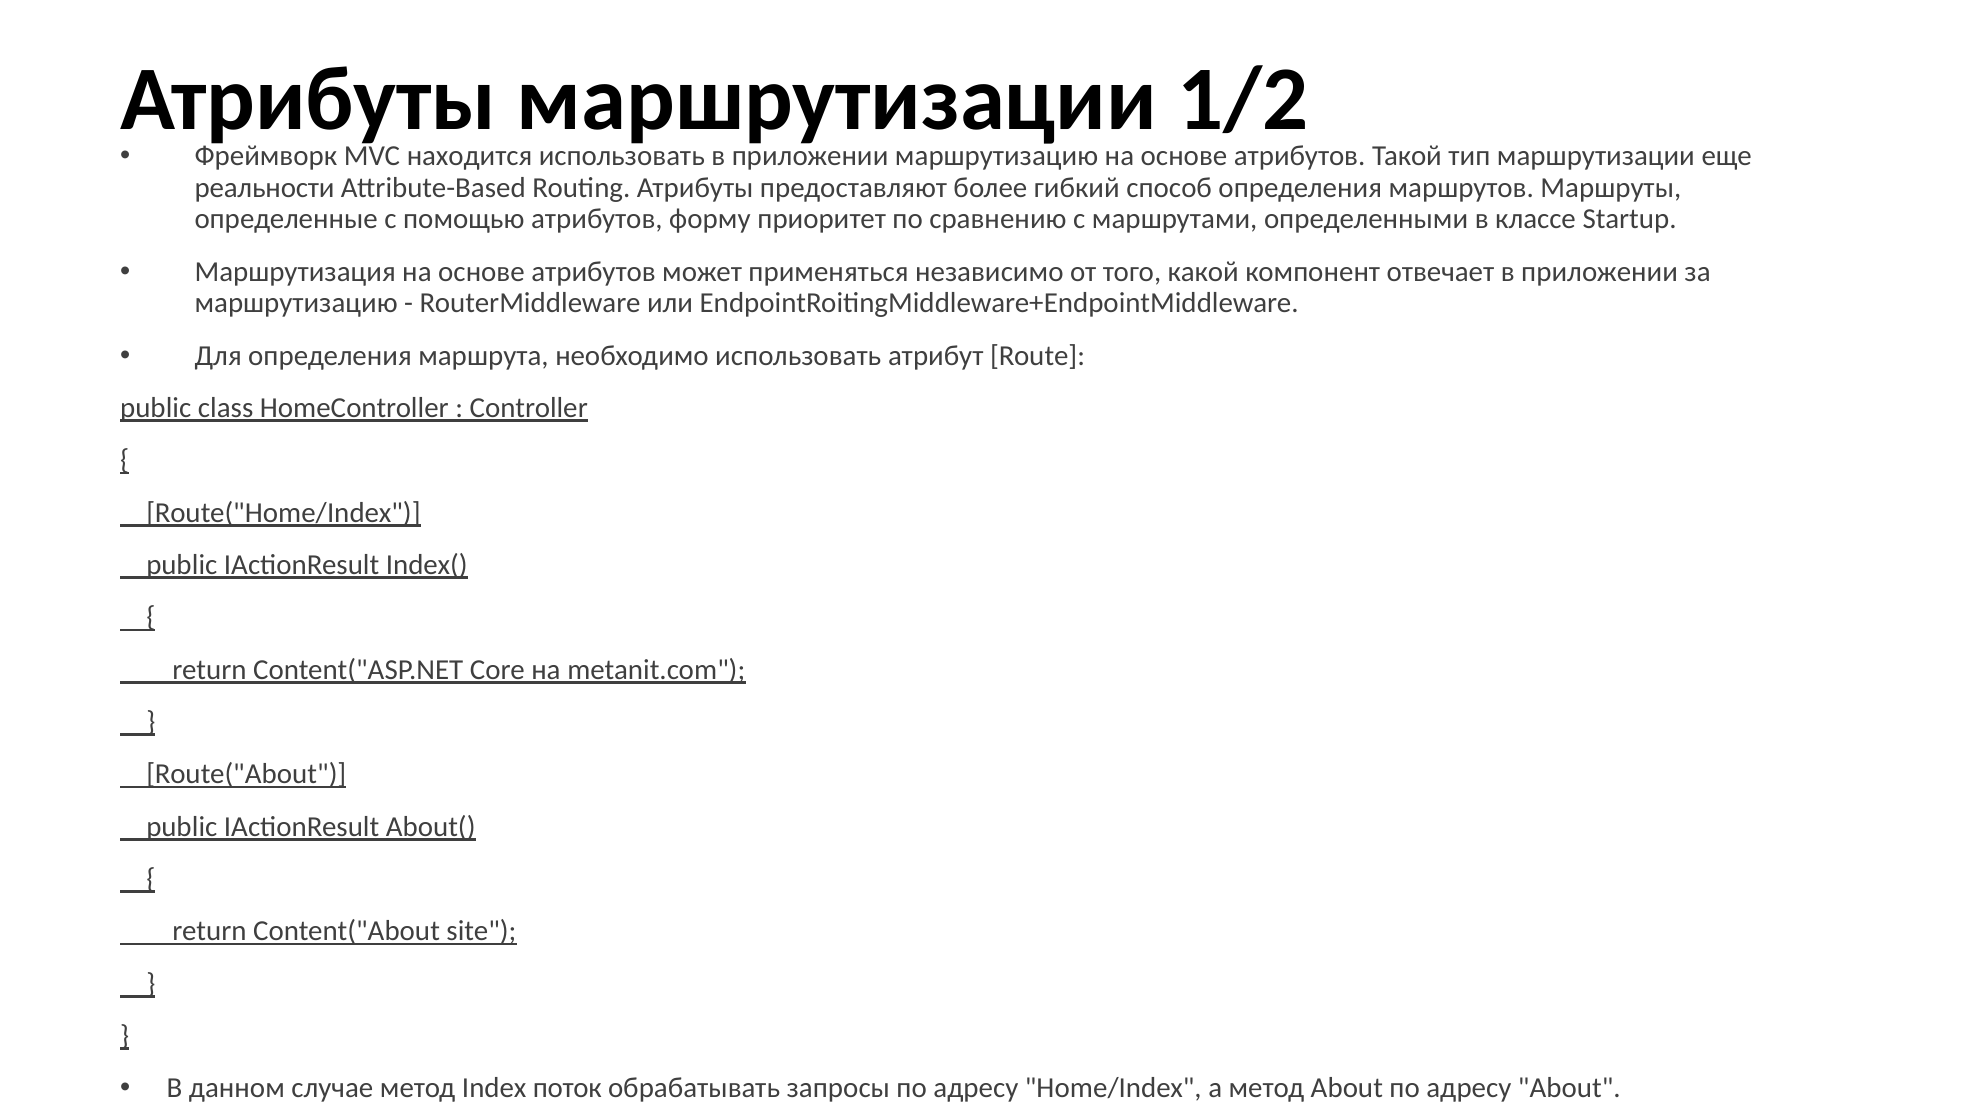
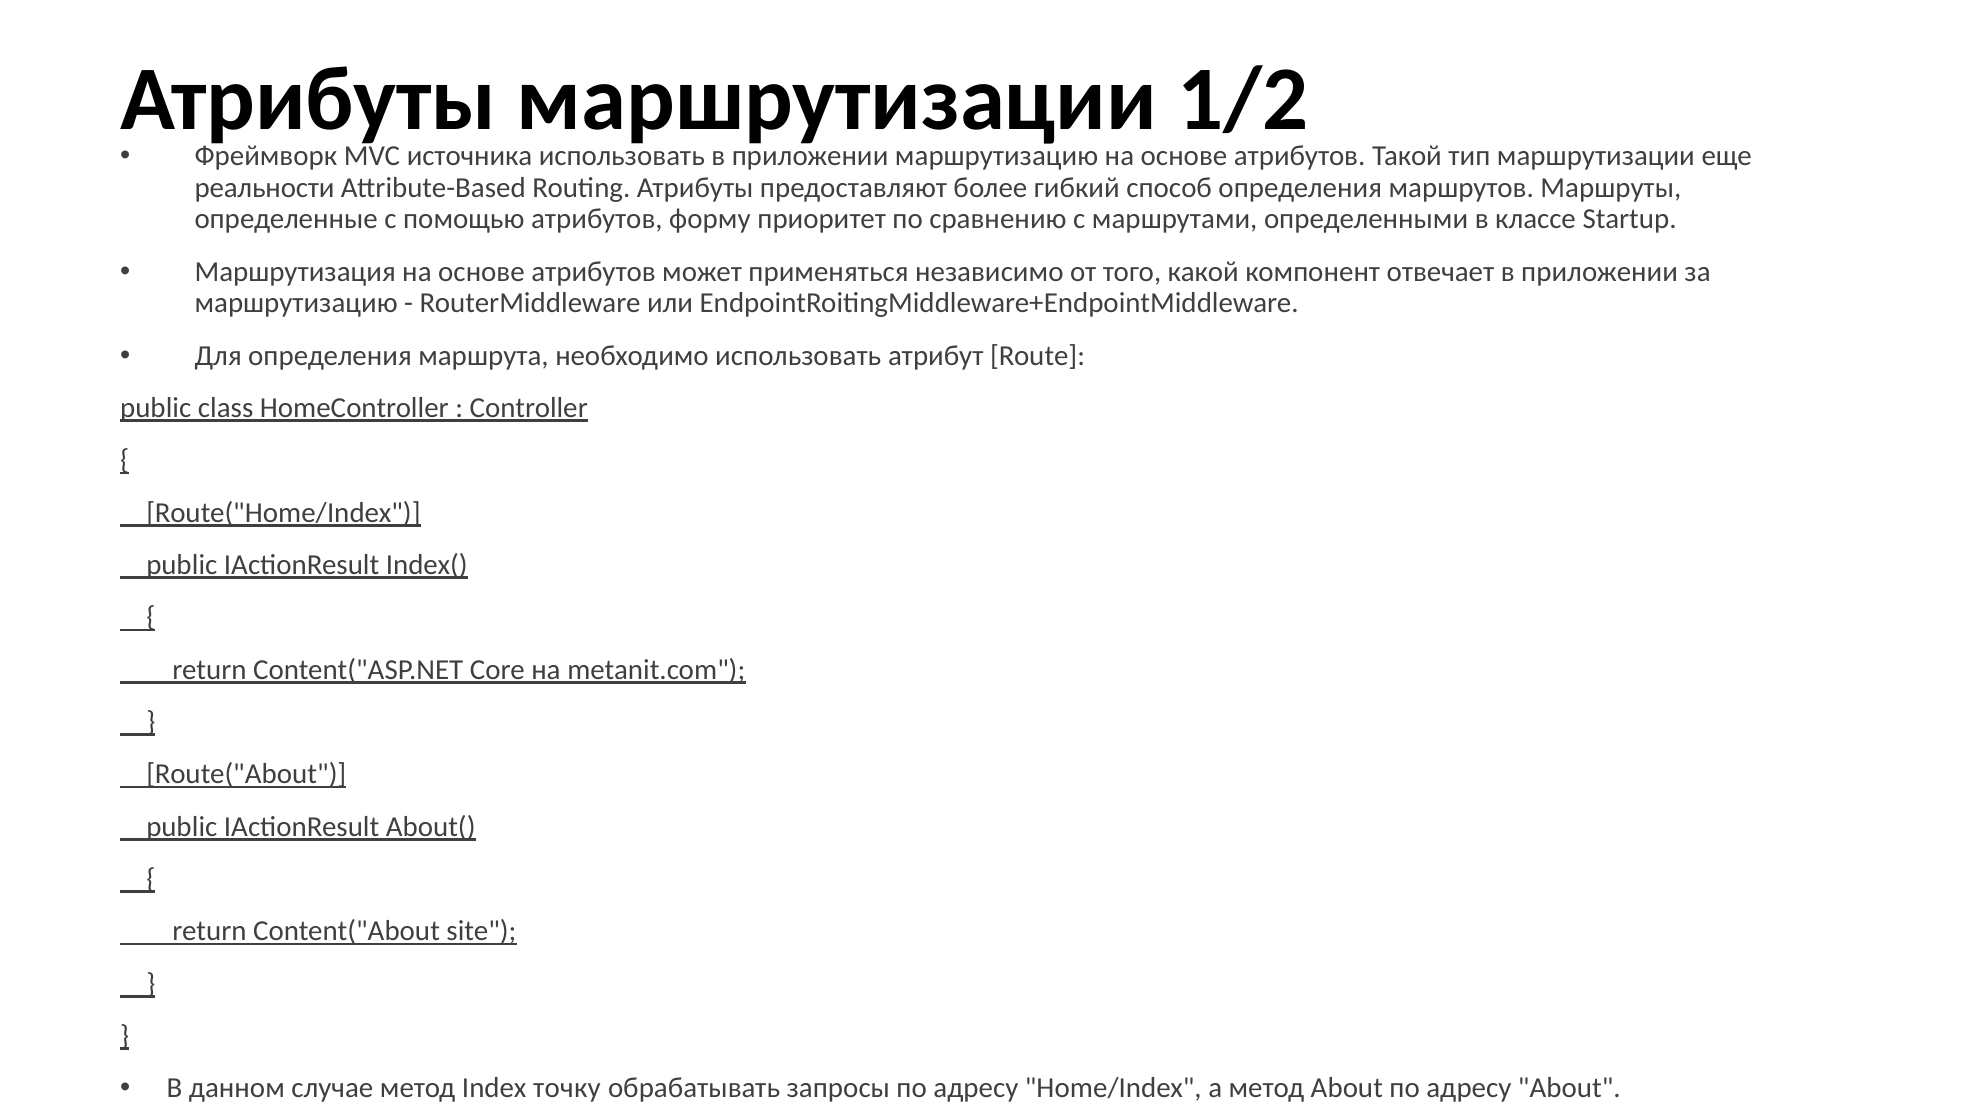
находится: находится -> источника
поток: поток -> точку
